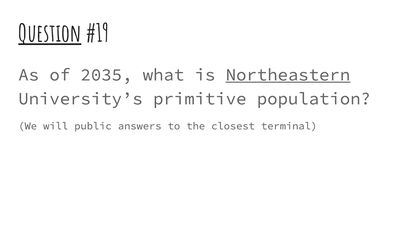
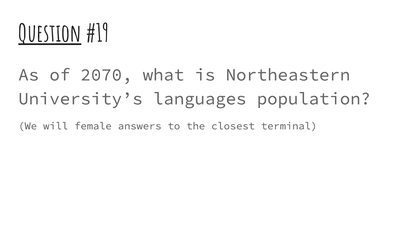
2035: 2035 -> 2070
Northeastern underline: present -> none
primitive: primitive -> languages
public: public -> female
